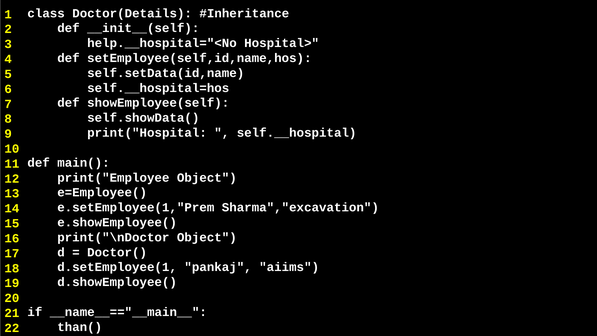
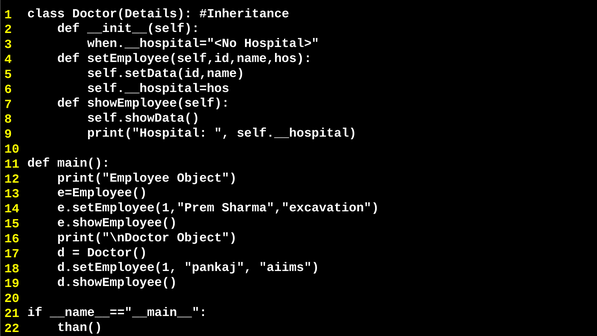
help.__hospital="<No: help.__hospital="<No -> when.__hospital="<No
